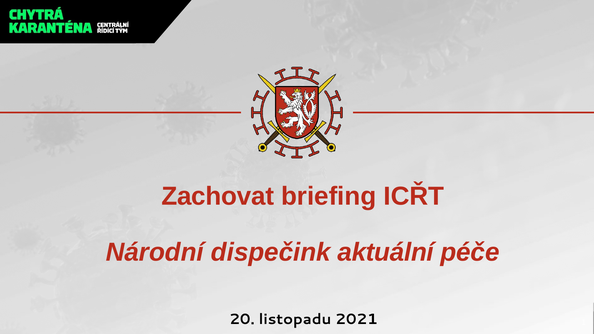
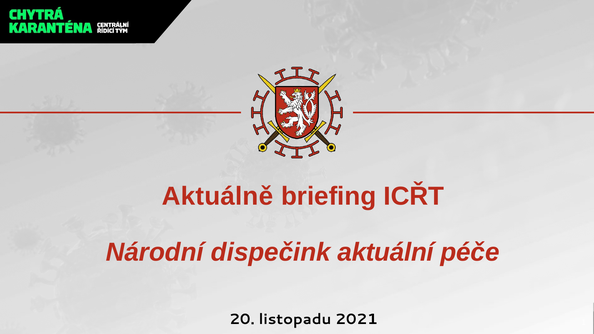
Zachovat: Zachovat -> Aktuálně
